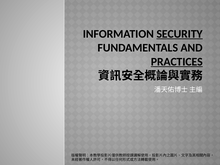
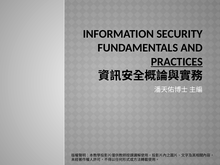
SECURITY underline: present -> none
